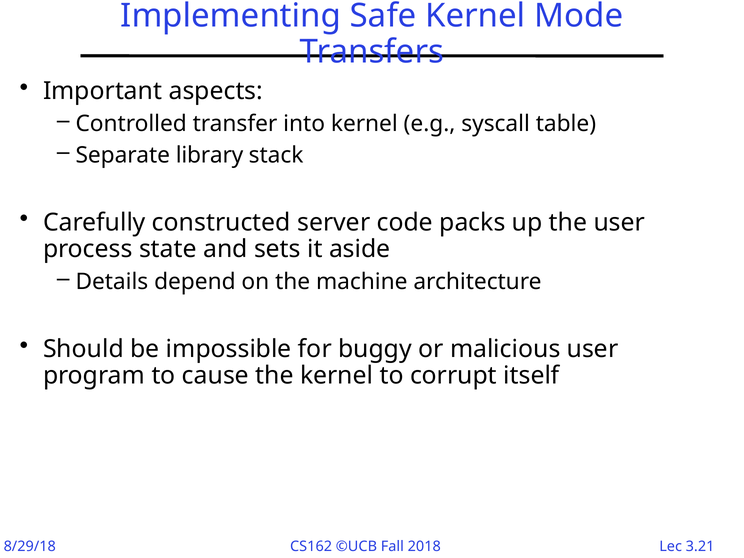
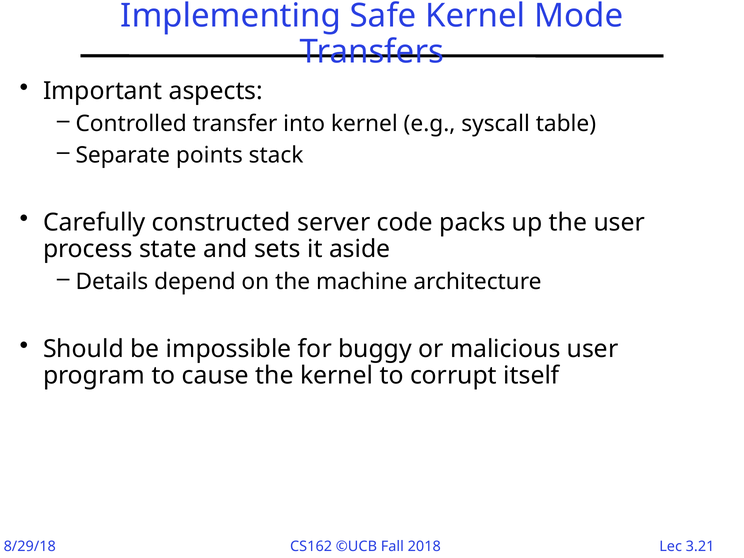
library: library -> points
